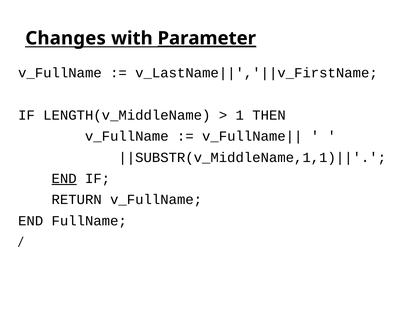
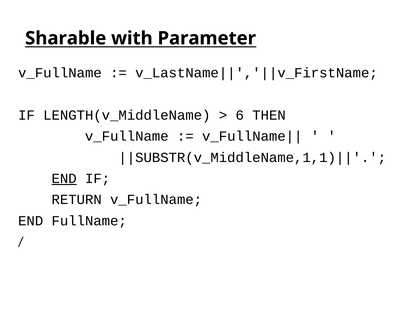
Changes: Changes -> Sharable
Parameter underline: present -> none
1: 1 -> 6
